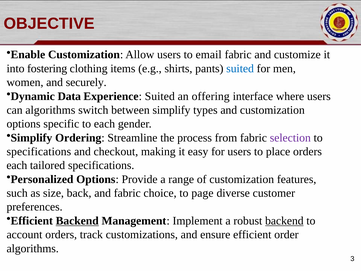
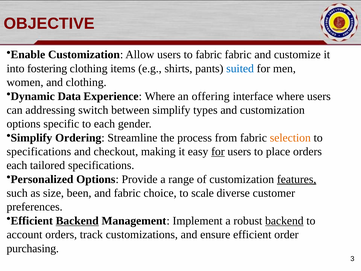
to email: email -> fabric
and securely: securely -> clothing
Experience Suited: Suited -> Where
can algorithms: algorithms -> addressing
selection colour: purple -> orange
for at (218, 151) underline: none -> present
features underline: none -> present
back: back -> been
page: page -> scale
algorithms at (33, 248): algorithms -> purchasing
